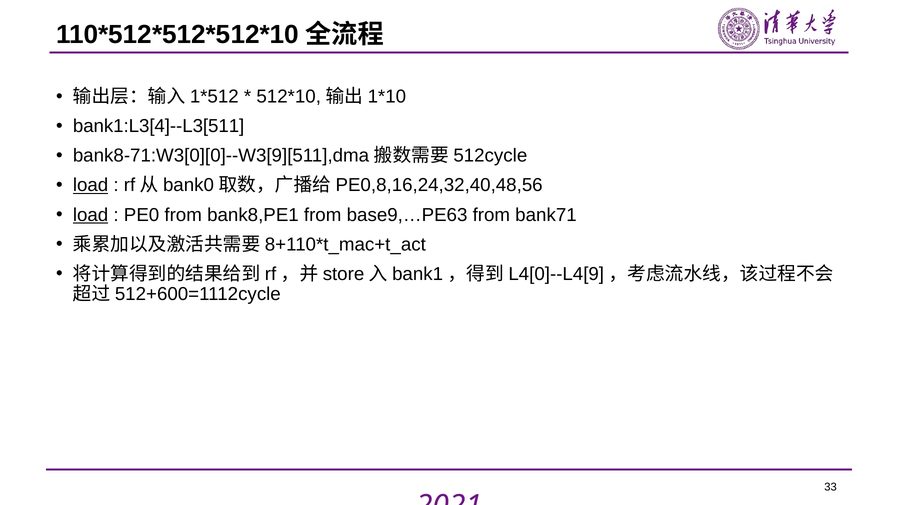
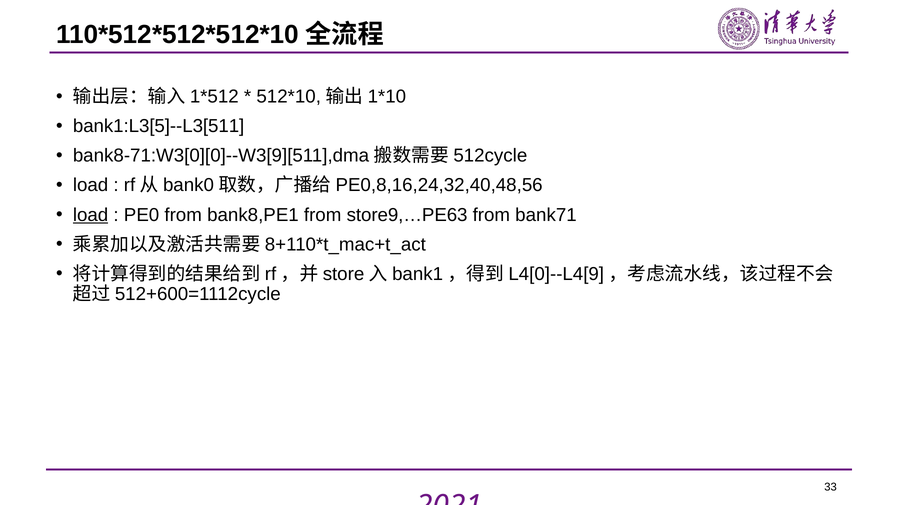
bank1:L3[4]--L3[511: bank1:L3[4]--L3[511 -> bank1:L3[5]--L3[511
load at (91, 185) underline: present -> none
base9,…PE63: base9,…PE63 -> store9,…PE63
